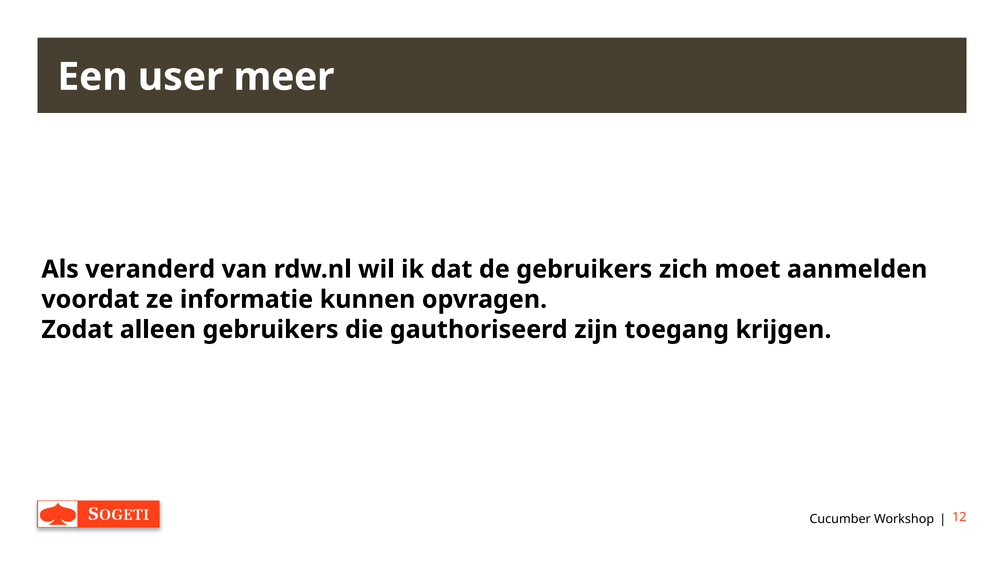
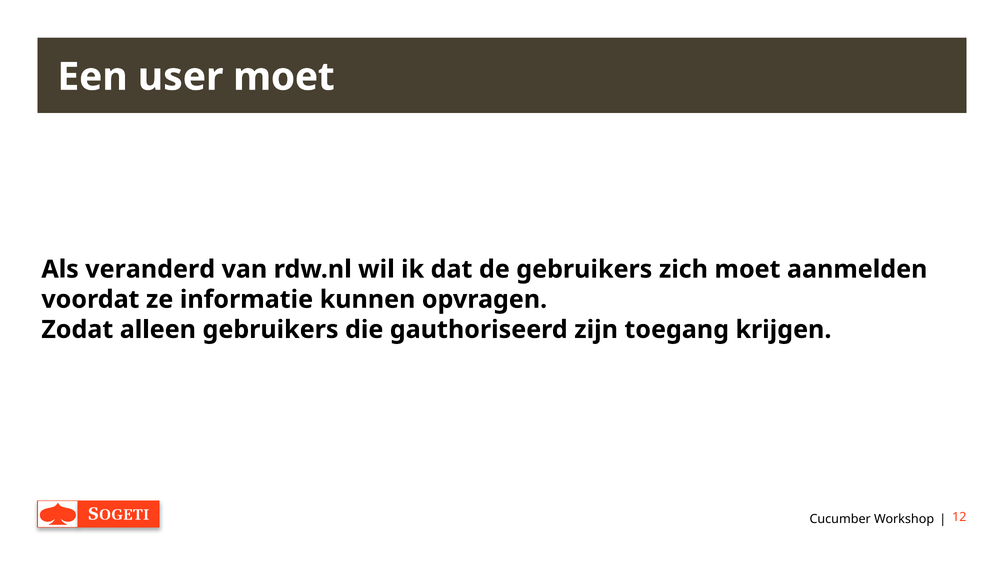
user meer: meer -> moet
